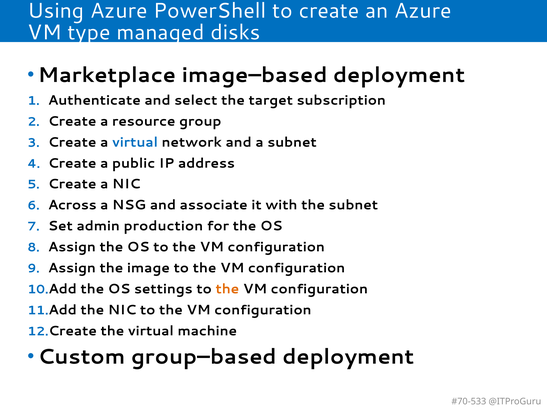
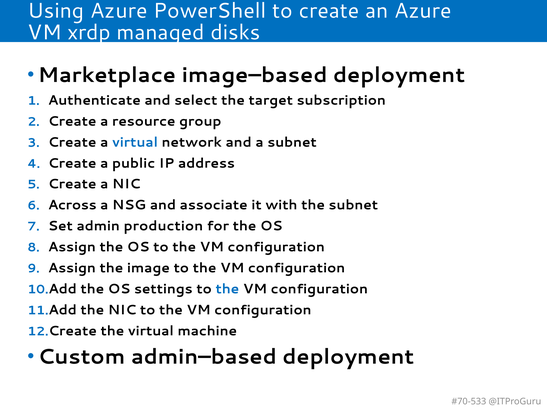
type: type -> xrdp
the at (227, 289) colour: orange -> blue
group–based: group–based -> admin–based
